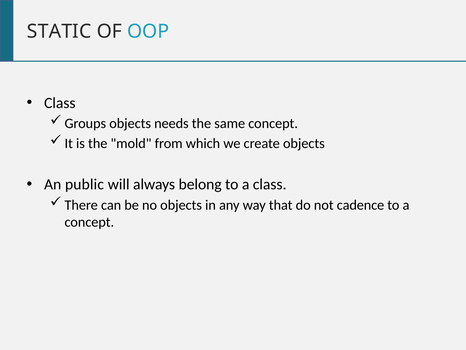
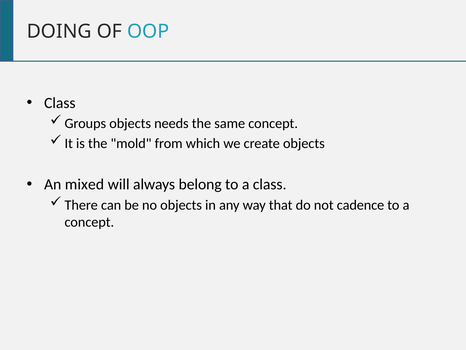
STATIC: STATIC -> DOING
public: public -> mixed
